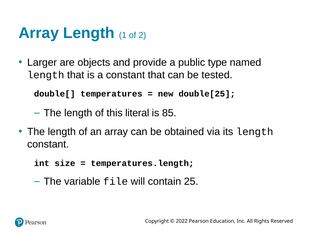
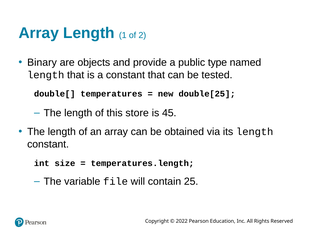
Larger: Larger -> Binary
literal: literal -> store
85: 85 -> 45
